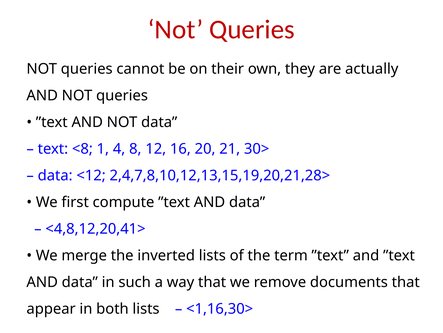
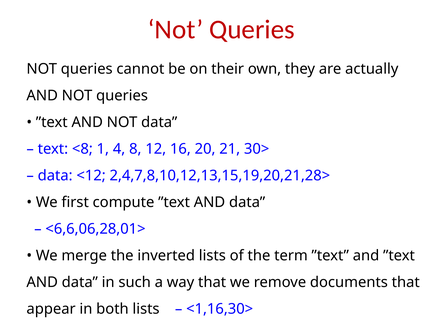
<4,8,12,20,41>: <4,8,12,20,41> -> <6,6,06,28,01>
